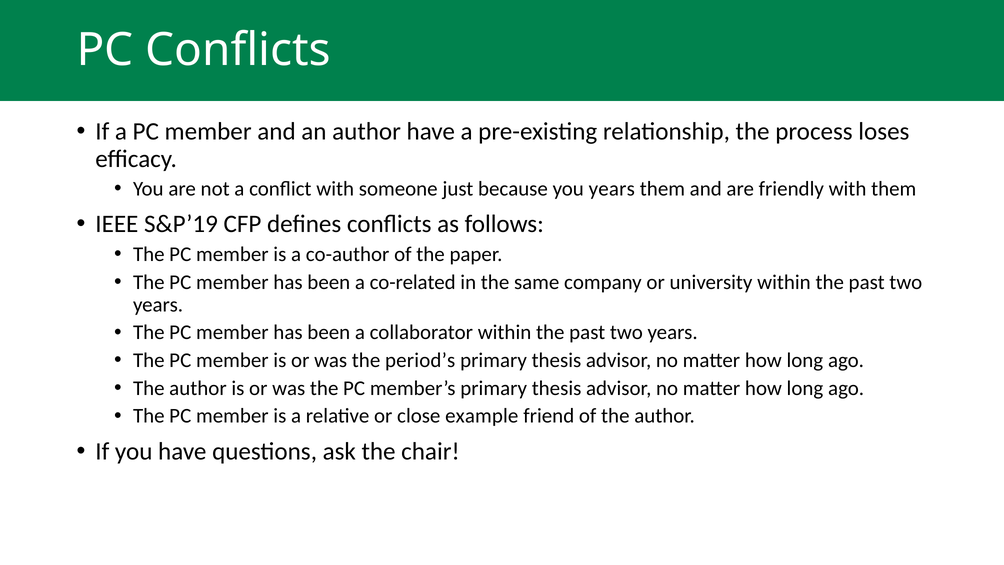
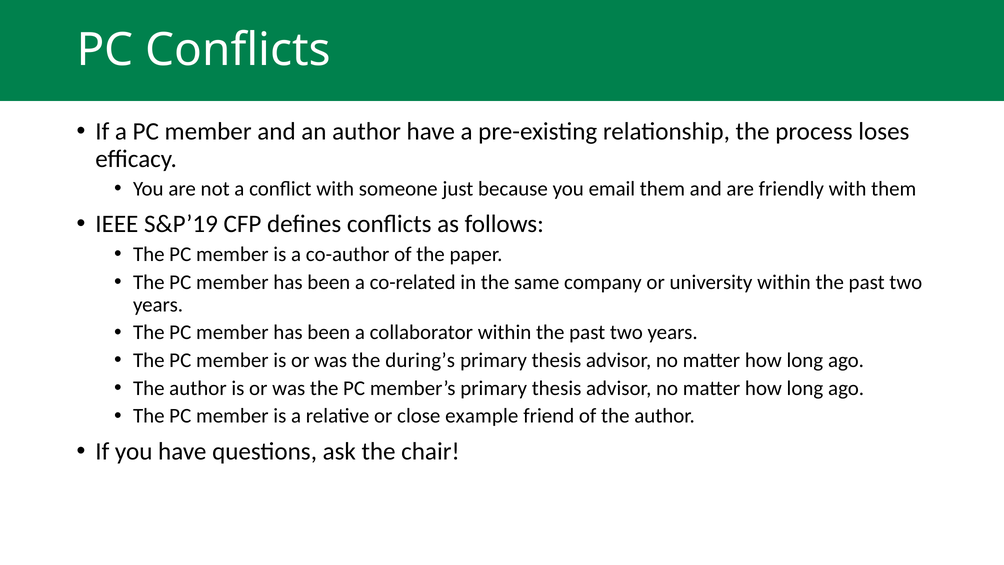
you years: years -> email
period’s: period’s -> during’s
